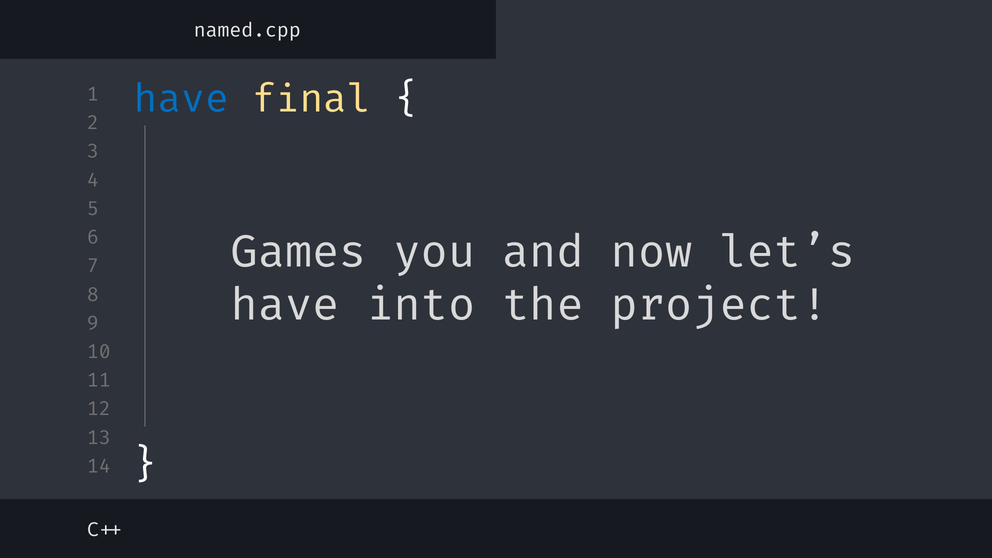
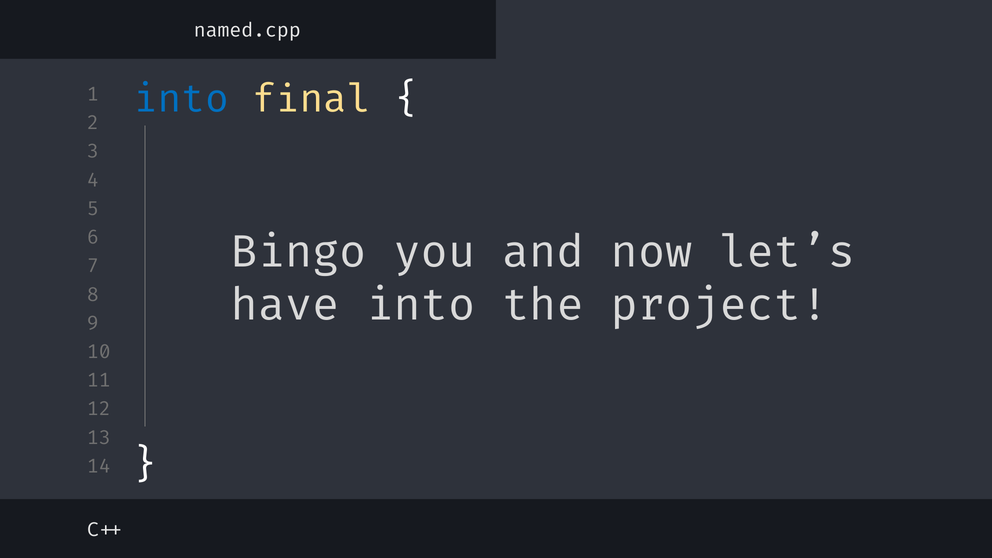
have at (181, 99): have -> into
Games: Games -> Bingo
